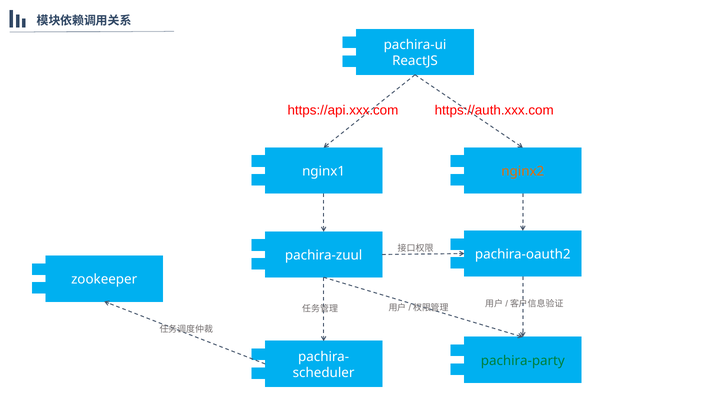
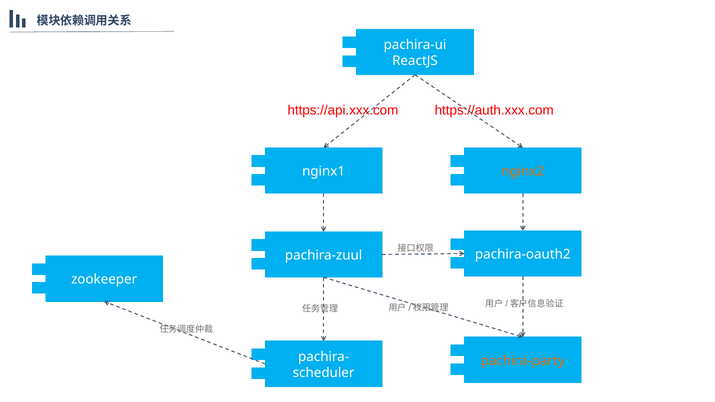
pachira-party colour: green -> orange
